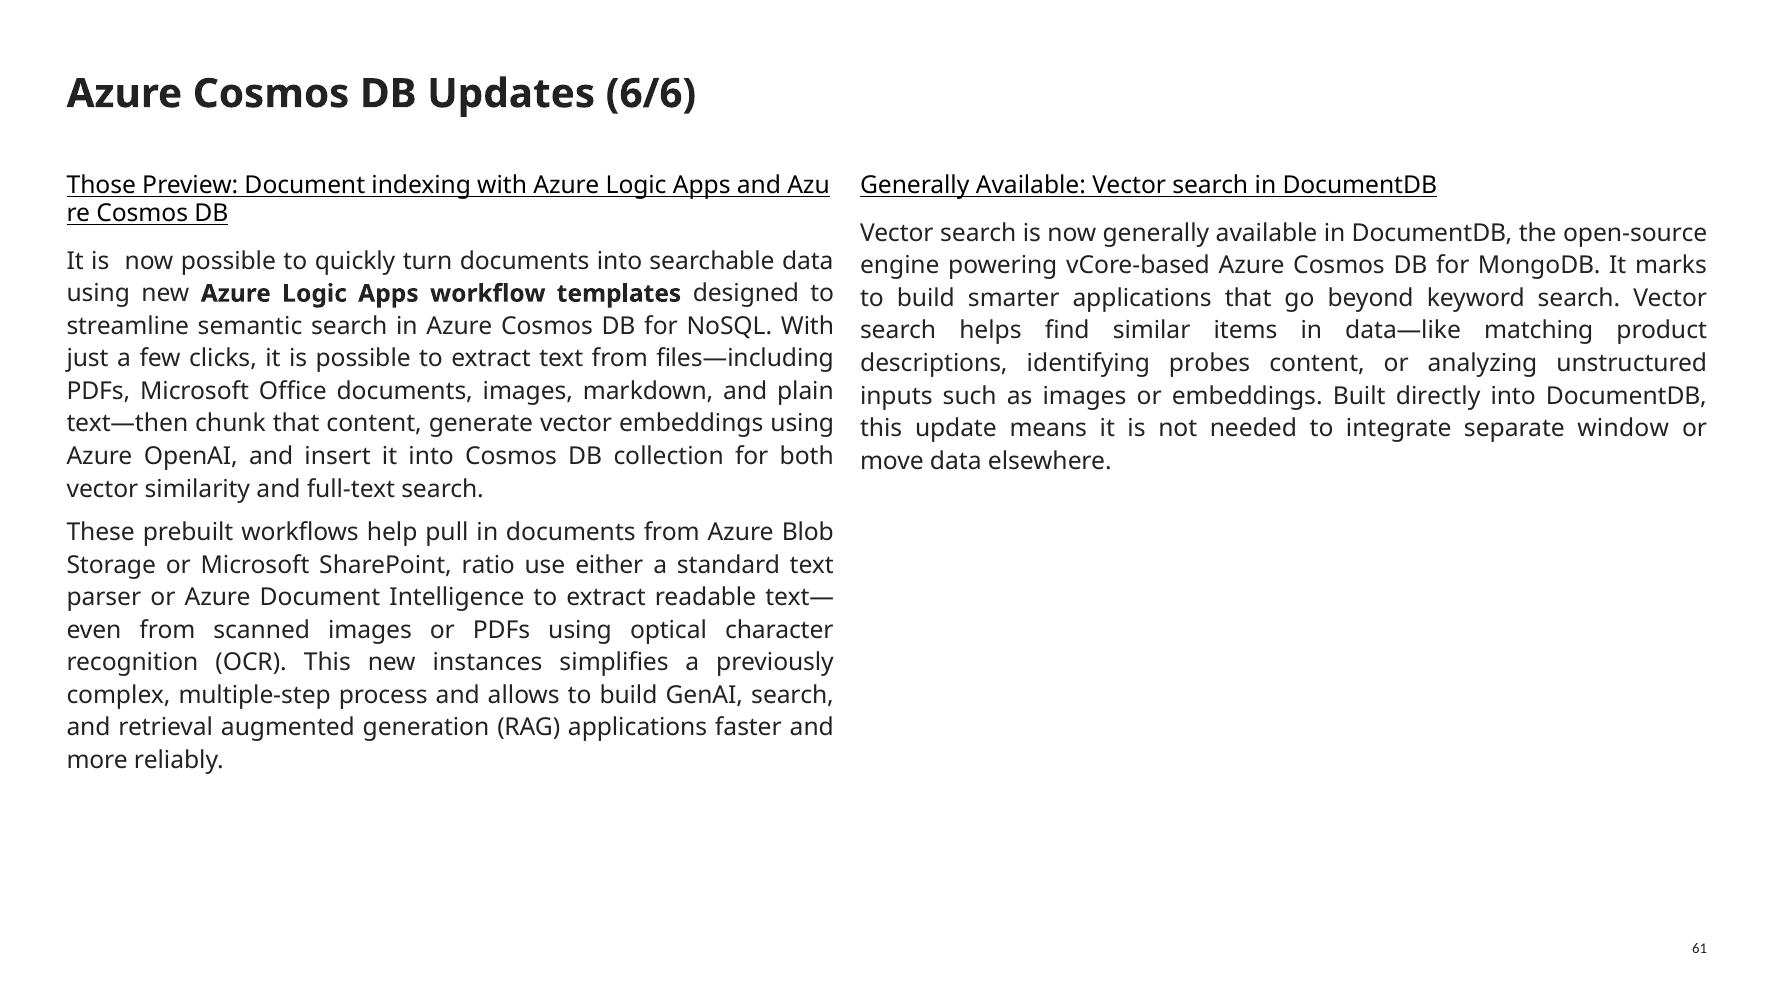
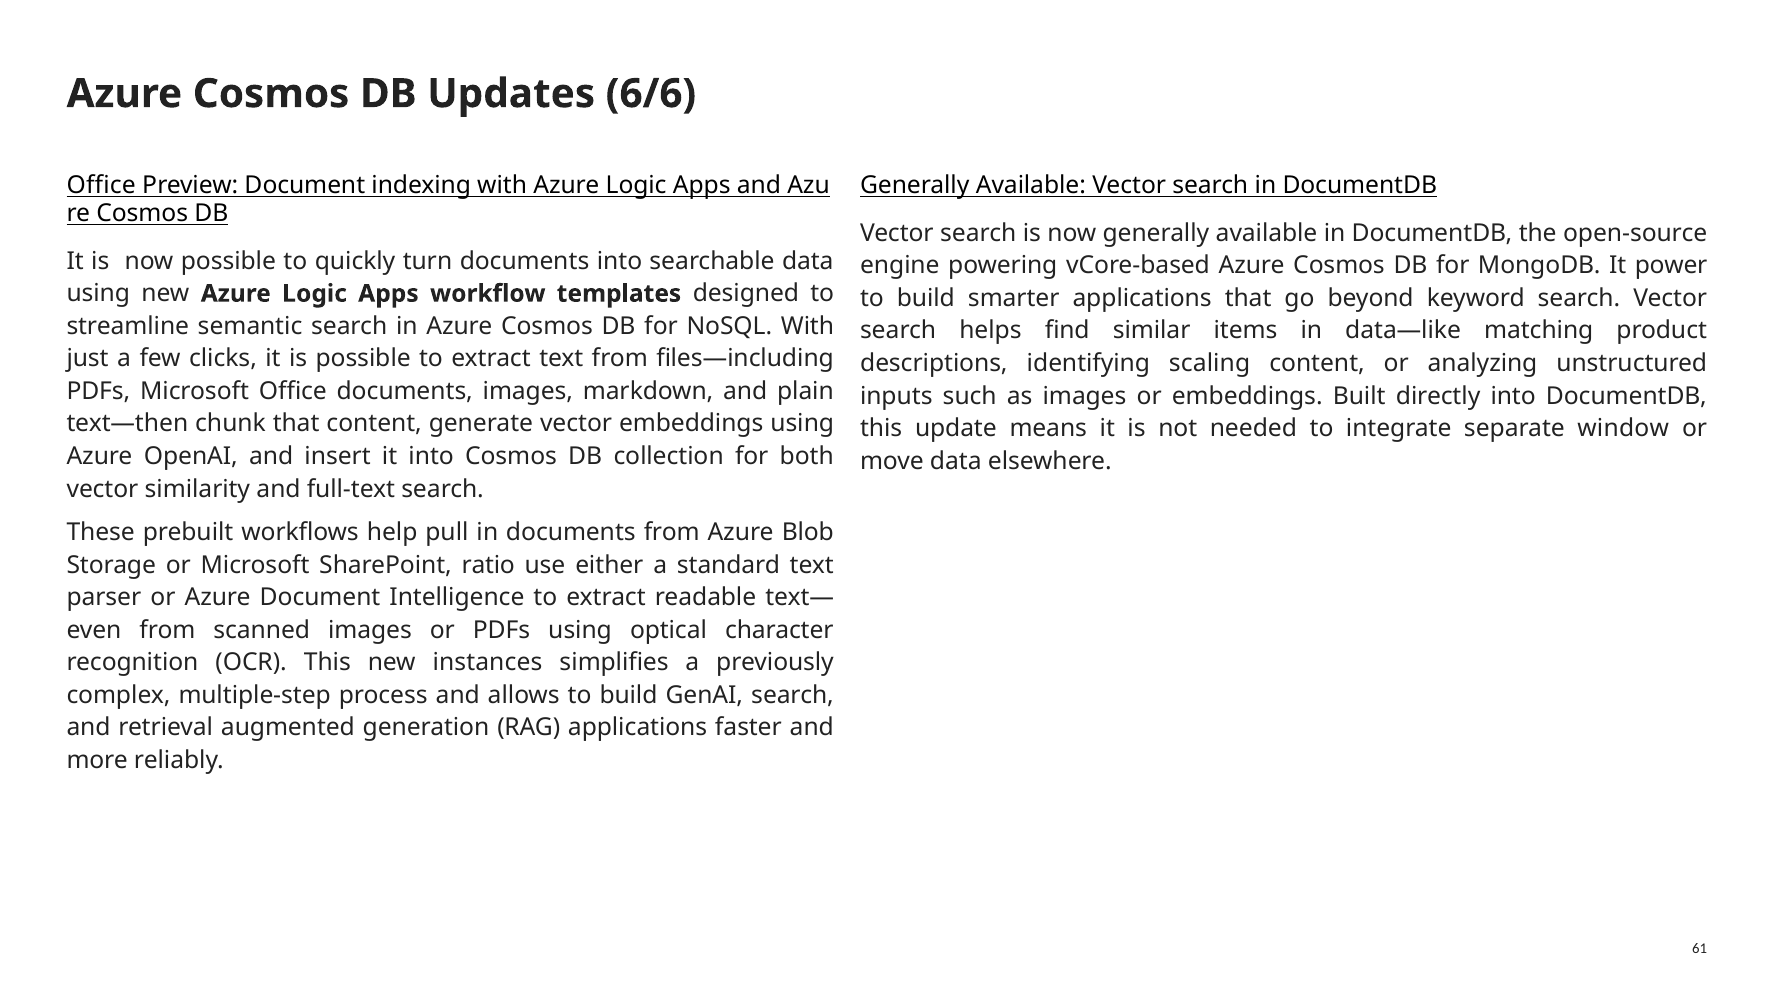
Those at (101, 186): Those -> Office
marks: marks -> power
probes: probes -> scaling
